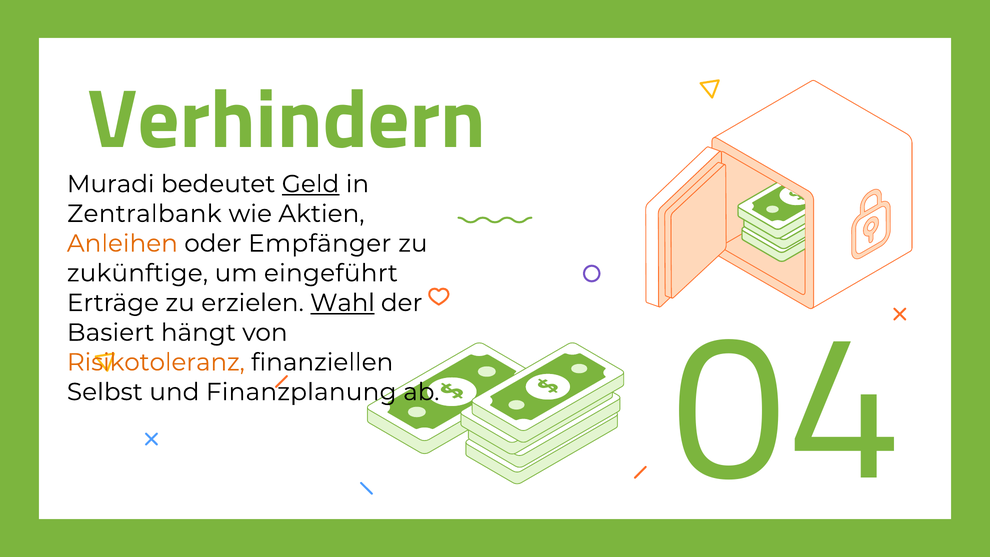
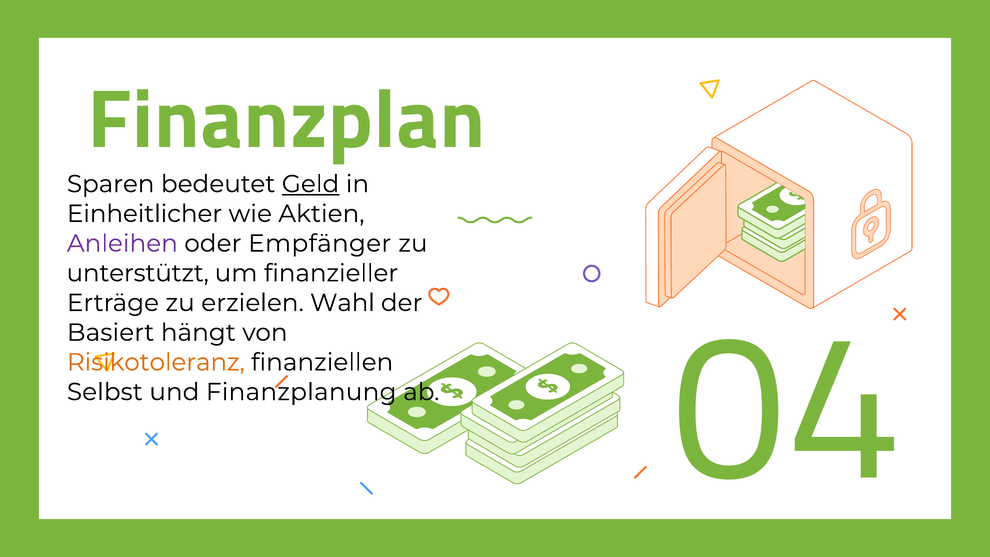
Verhindern: Verhindern -> Finanzplan
Muradi: Muradi -> Sparen
Zentralbank: Zentralbank -> Einheitlicher
Anleihen colour: orange -> purple
zukünftige: zukünftige -> unterstützt
eingeführt: eingeführt -> finanzieller
Wahl underline: present -> none
